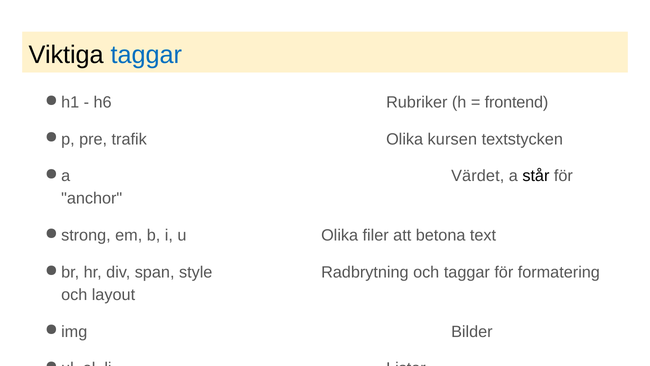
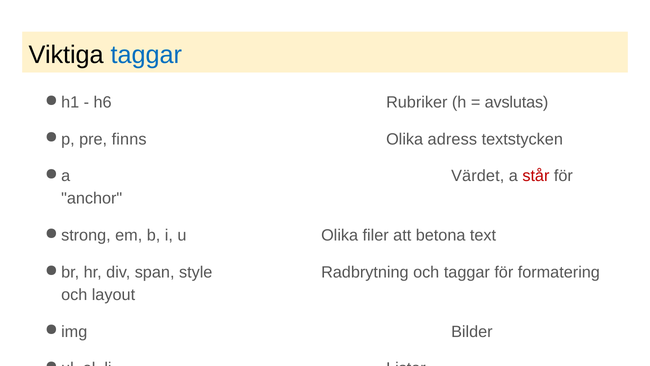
frontend: frontend -> avslutas
trafik: trafik -> finns
Olika kursen: kursen -> adress
står colour: black -> red
